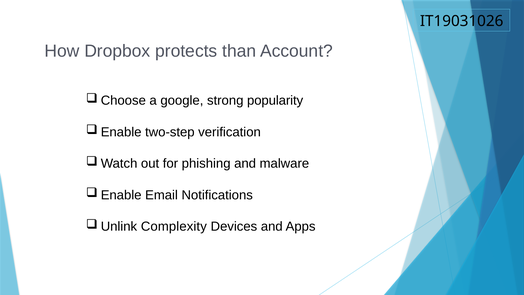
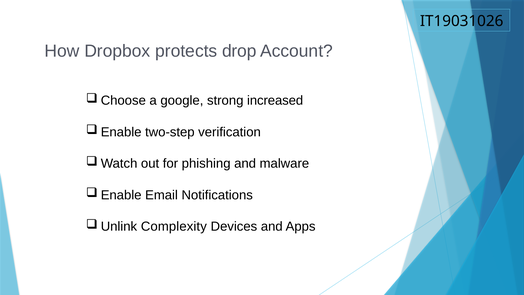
than: than -> drop
popularity: popularity -> increased
